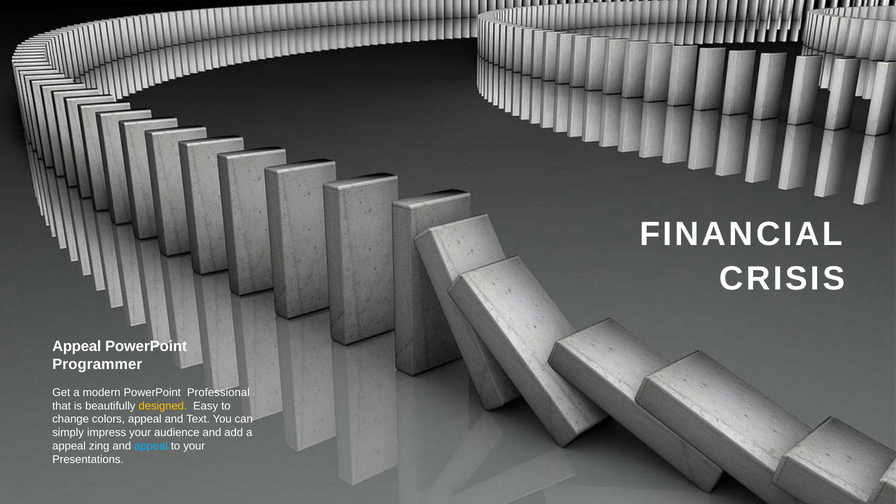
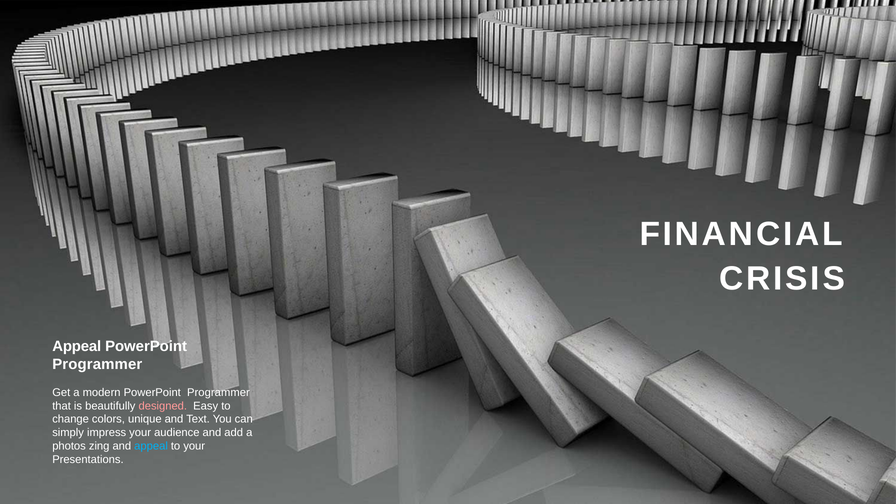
modern PowerPoint Professional: Professional -> Programmer
designed colour: yellow -> pink
colors appeal: appeal -> unique
appeal at (69, 446): appeal -> photos
